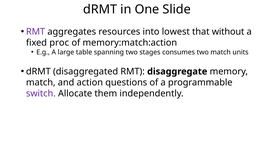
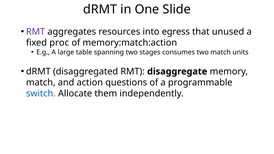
lowest: lowest -> egress
without: without -> unused
switch colour: purple -> blue
